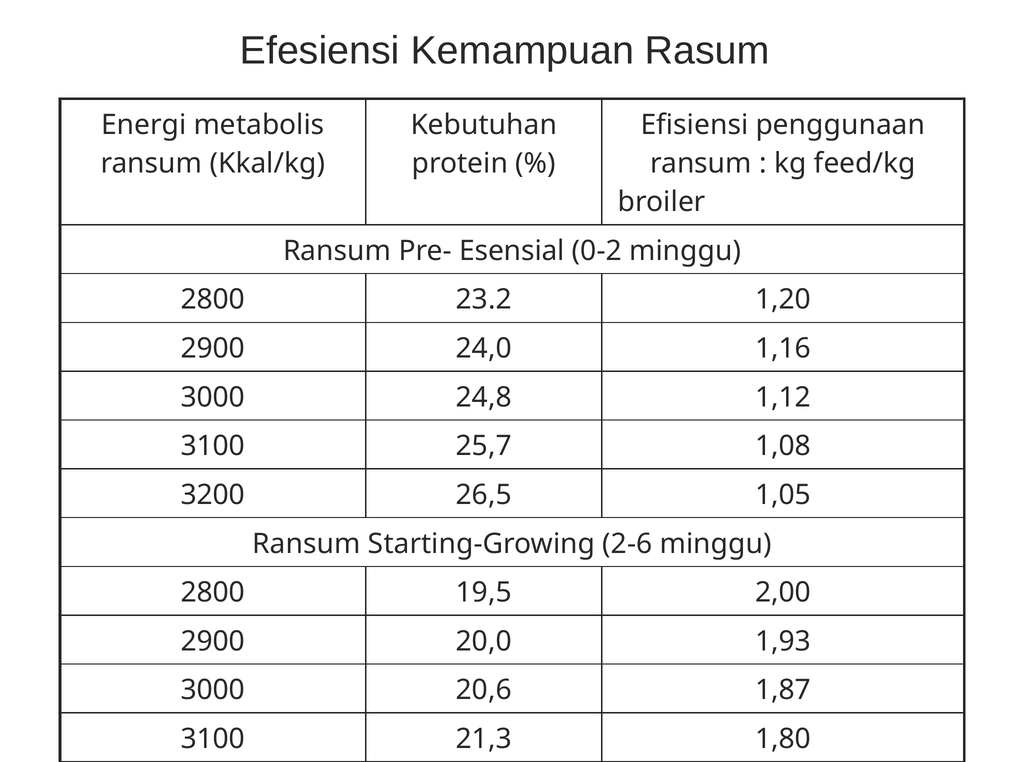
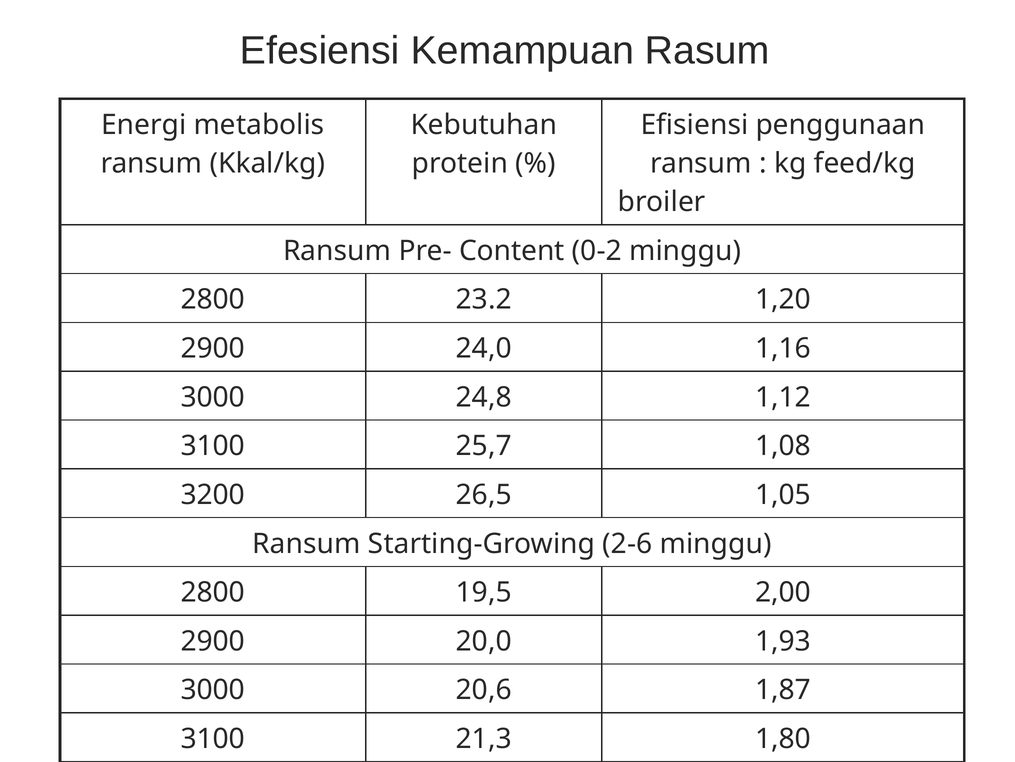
Esensial: Esensial -> Content
